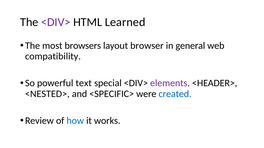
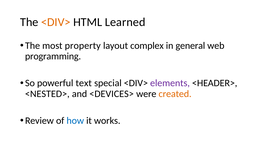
<DIV> at (56, 22) colour: purple -> orange
browsers: browsers -> property
browser: browser -> complex
compatibility: compatibility -> programming
<SPECIFIC>: <SPECIFIC> -> <DEVICES>
created colour: blue -> orange
